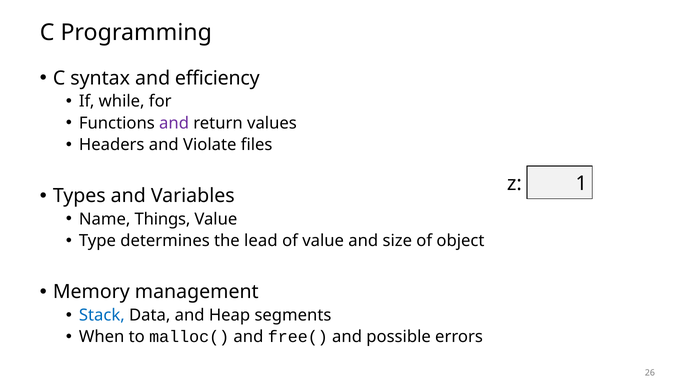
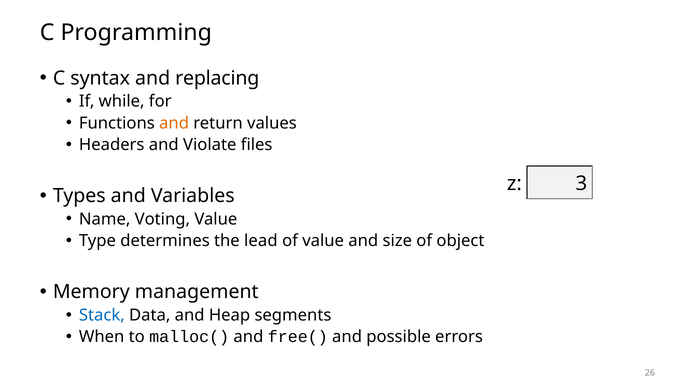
efficiency: efficiency -> replacing
and at (174, 123) colour: purple -> orange
1: 1 -> 3
Things: Things -> Voting
